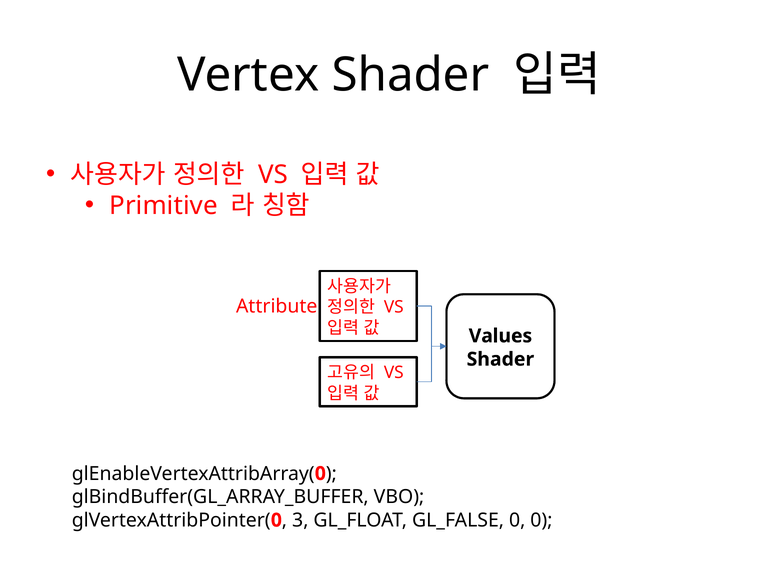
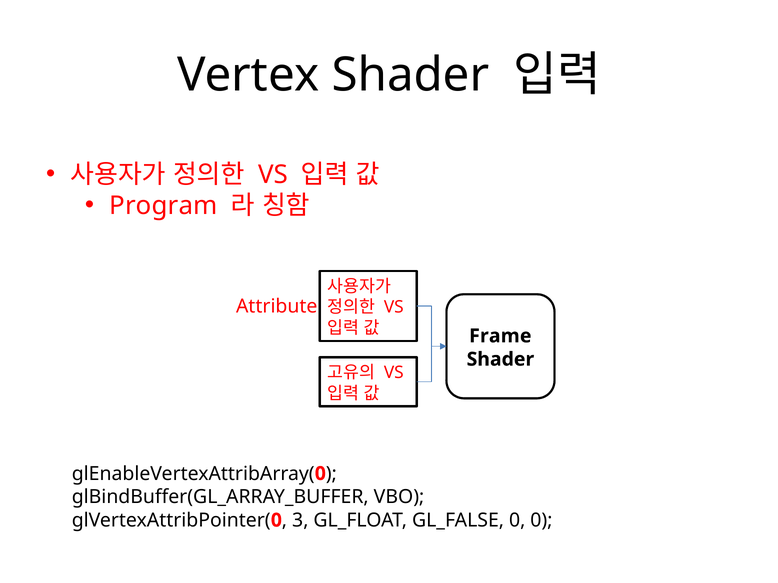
Primitive: Primitive -> Program
Values: Values -> Frame
